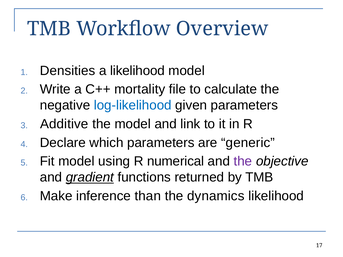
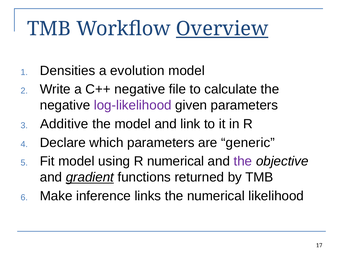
Overview underline: none -> present
a likelihood: likelihood -> evolution
C++ mortality: mortality -> negative
log-likelihood colour: blue -> purple
than: than -> links
the dynamics: dynamics -> numerical
